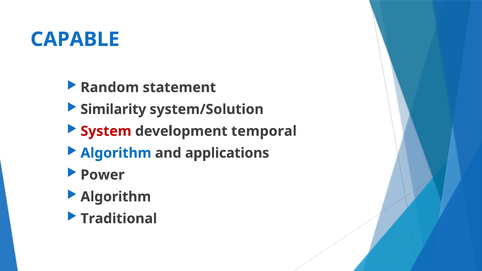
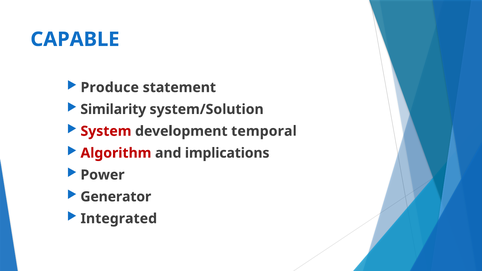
Random: Random -> Produce
Algorithm at (116, 153) colour: blue -> red
applications: applications -> implications
Algorithm at (116, 197): Algorithm -> Generator
Traditional: Traditional -> Integrated
